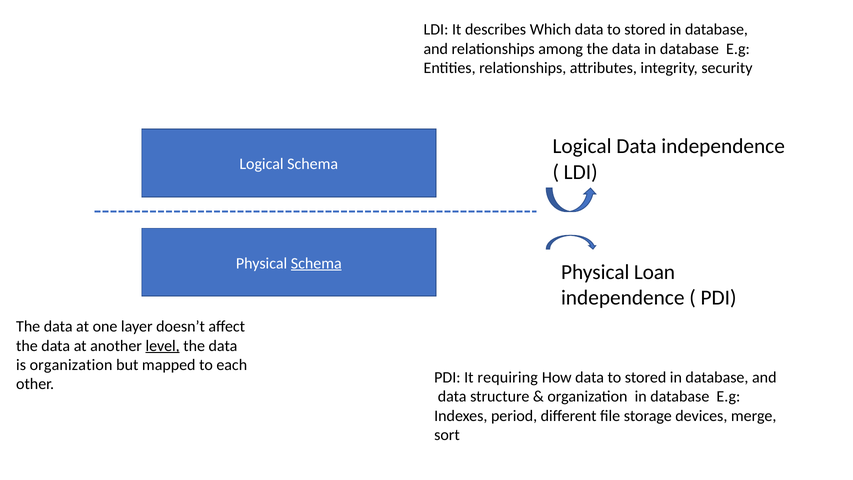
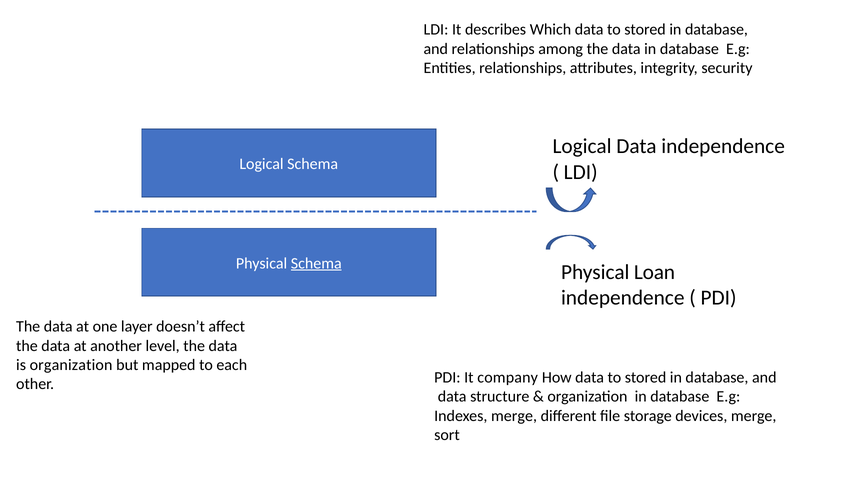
level underline: present -> none
requiring: requiring -> company
Indexes period: period -> merge
